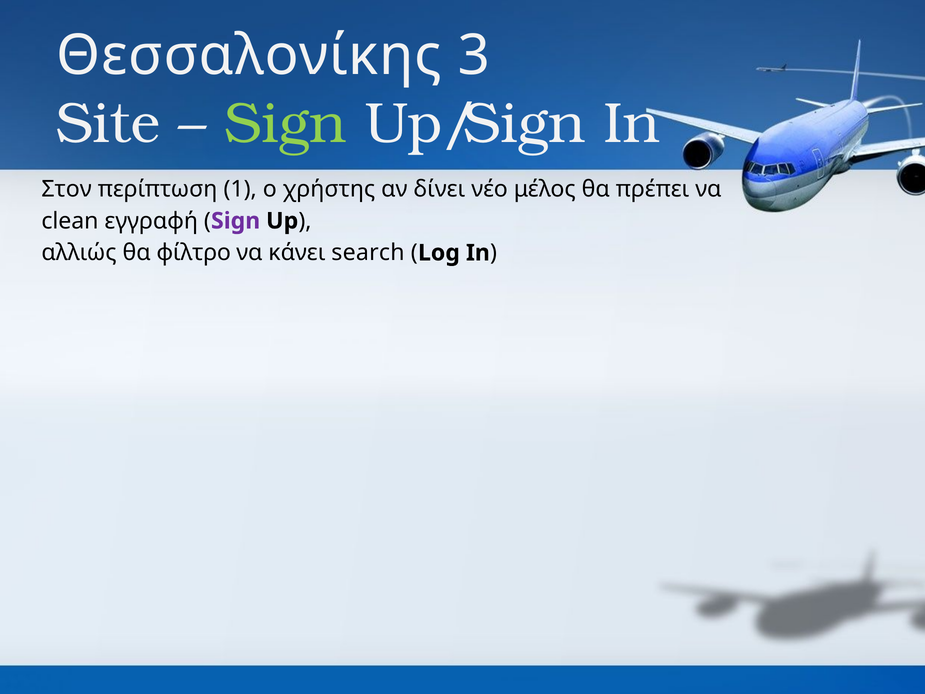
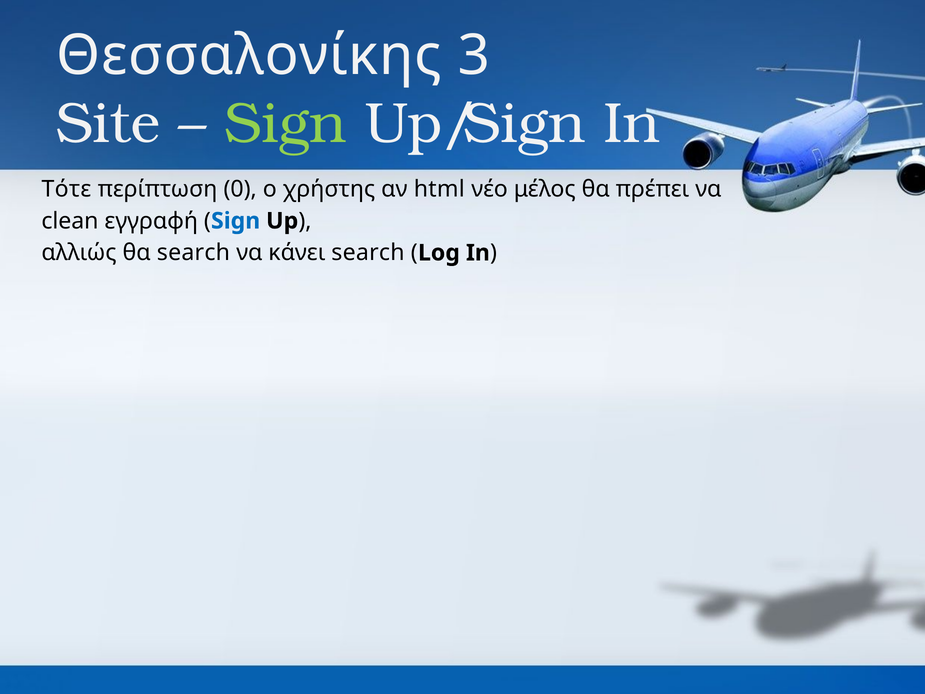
Στον: Στον -> Τότε
1: 1 -> 0
δίνει: δίνει -> html
Sign at (236, 221) colour: purple -> blue
θα φίλτρο: φίλτρο -> search
